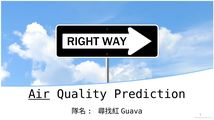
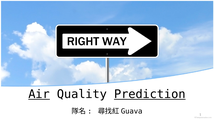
Prediction underline: none -> present
